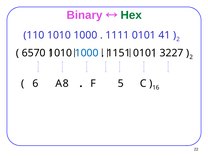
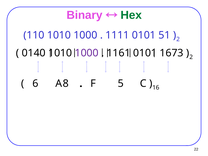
41: 41 -> 51
6570: 6570 -> 0140
1000 at (87, 53) colour: blue -> purple
1151: 1151 -> 1161
3227: 3227 -> 1673
